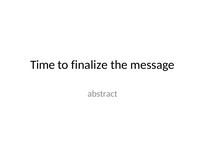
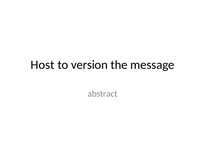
Time: Time -> Host
finalize: finalize -> version
